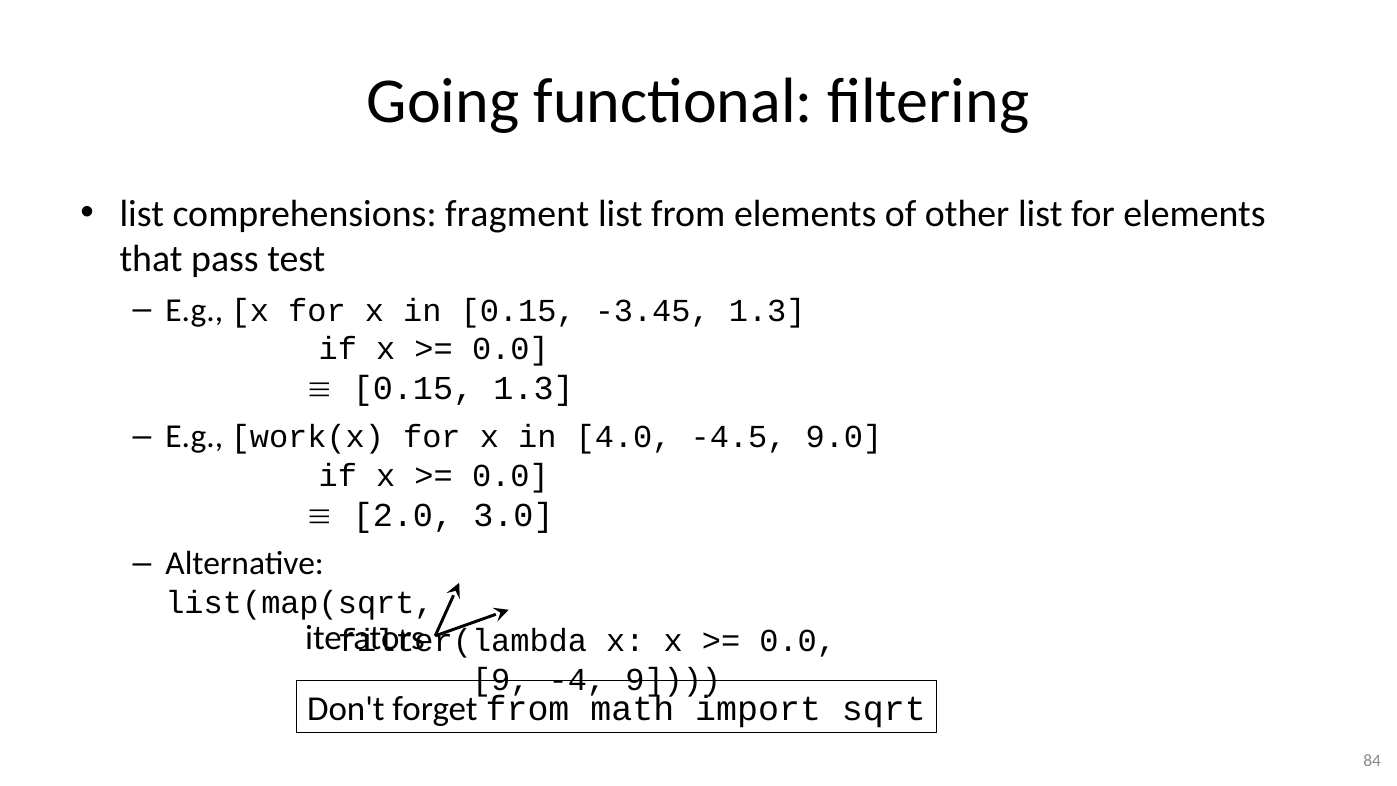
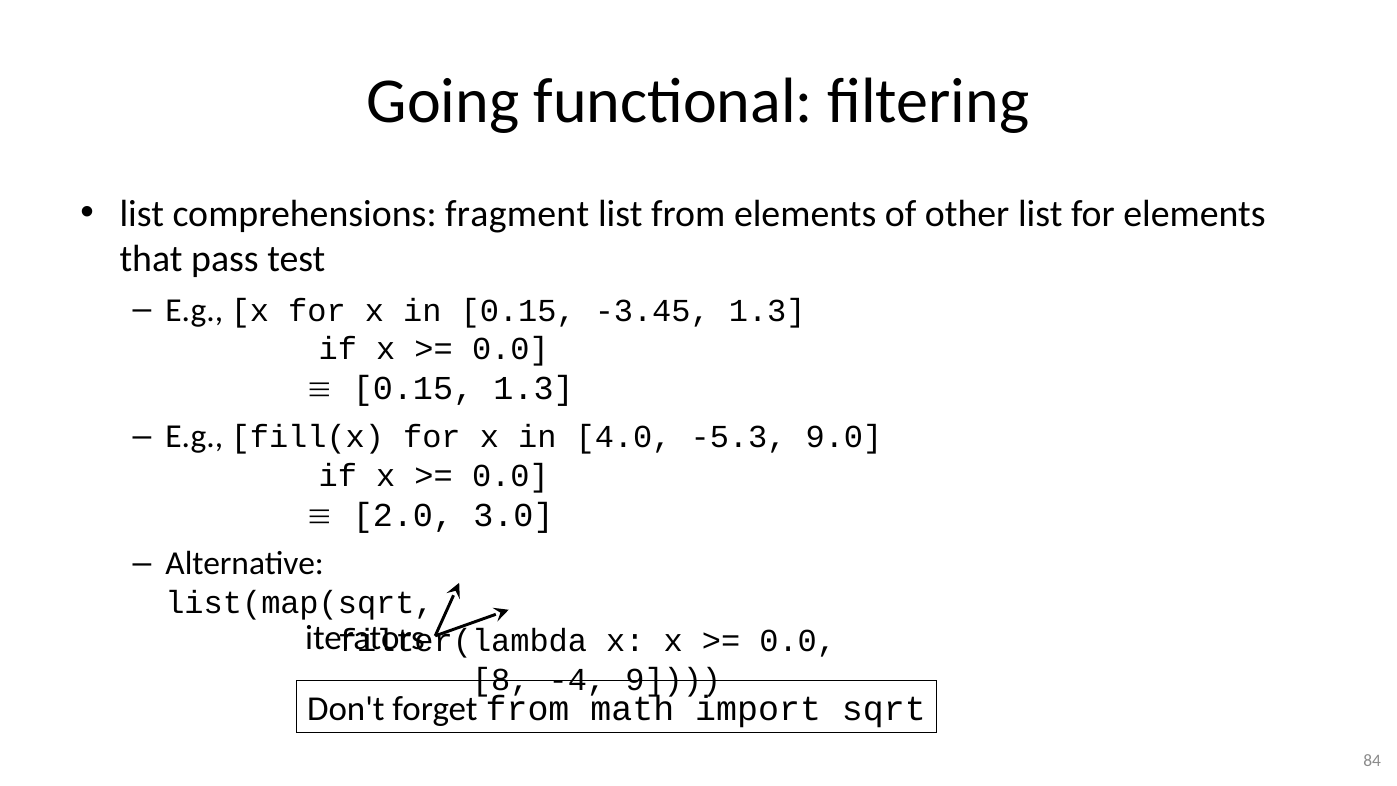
work(x: work(x -> fill(x
-4.5: -4.5 -> -5.3
9 at (501, 680): 9 -> 8
